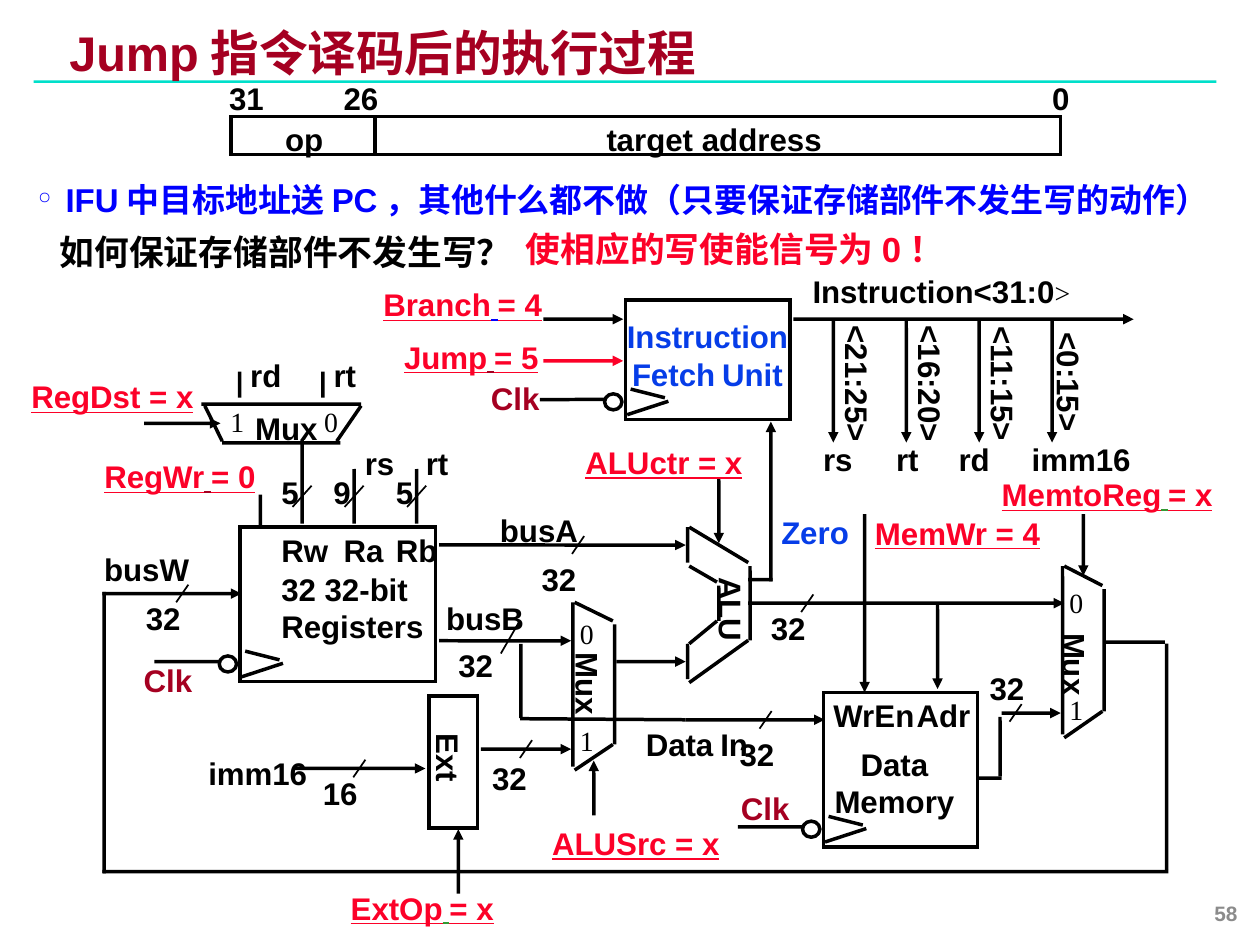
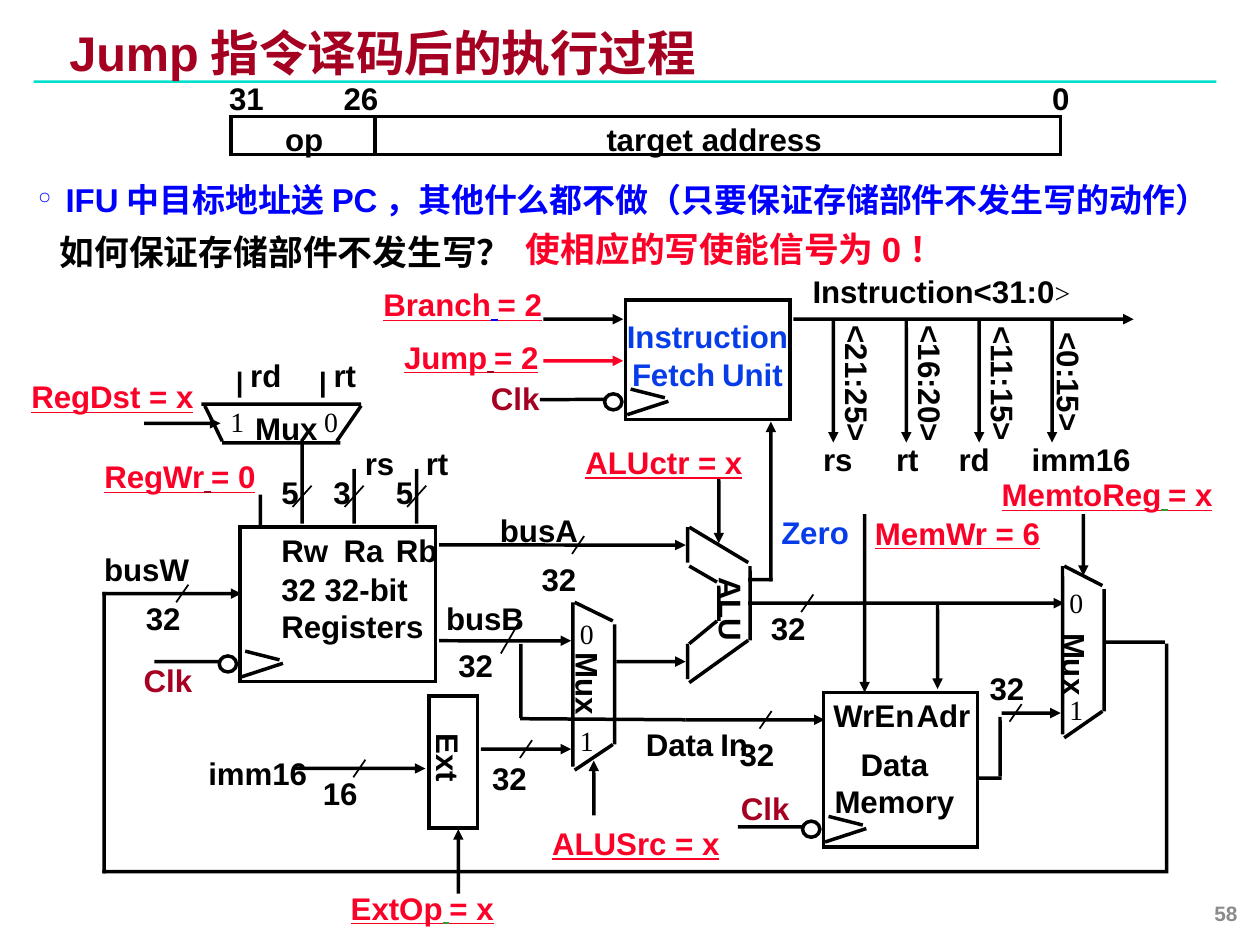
4 at (533, 306): 4 -> 2
5 at (530, 359): 5 -> 2
9: 9 -> 3
4 at (1031, 535): 4 -> 6
